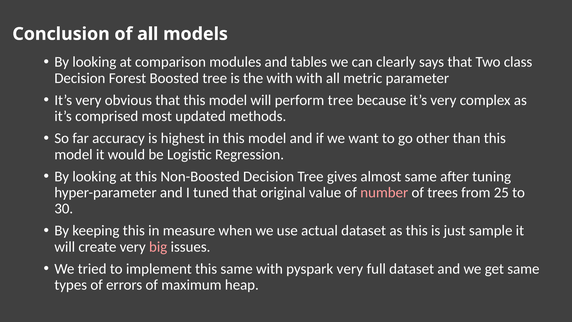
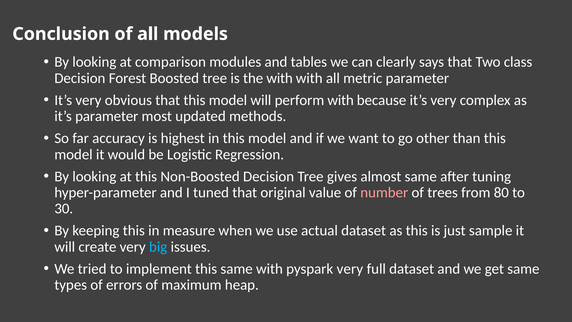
perform tree: tree -> with
it’s comprised: comprised -> parameter
25: 25 -> 80
big colour: pink -> light blue
